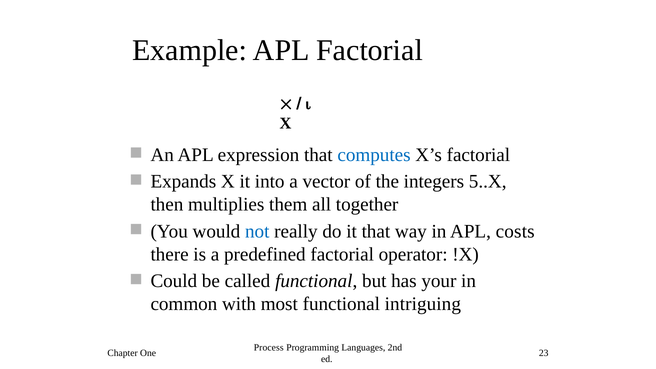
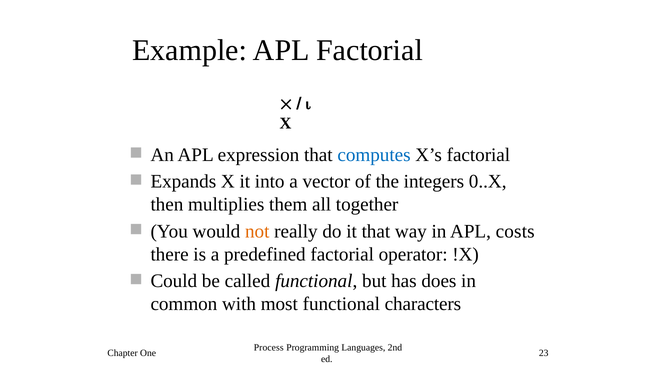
5..X: 5..X -> 0..X
not colour: blue -> orange
your: your -> does
intriguing: intriguing -> characters
